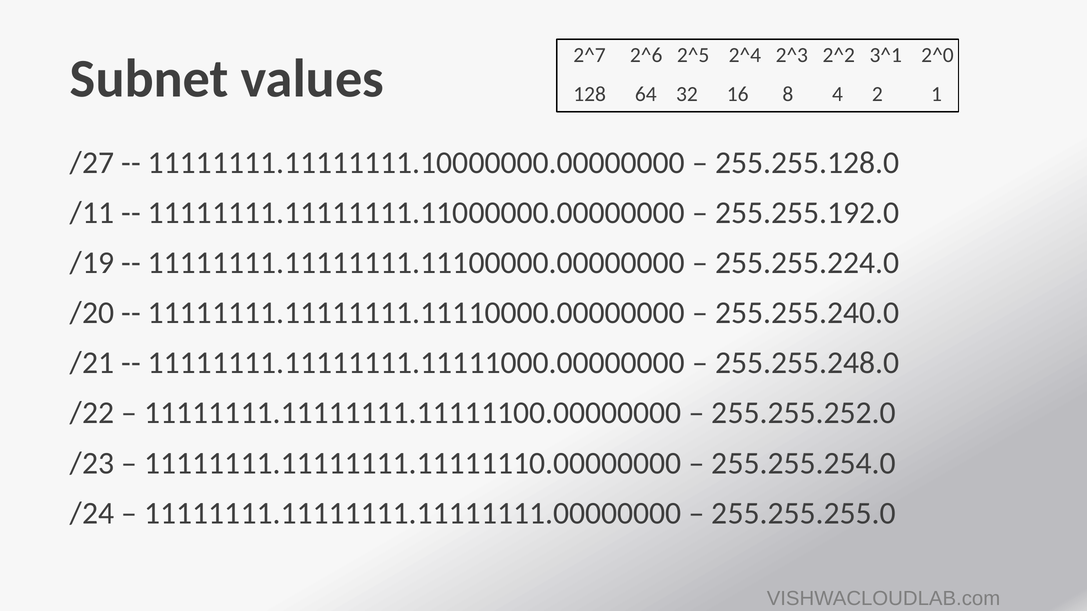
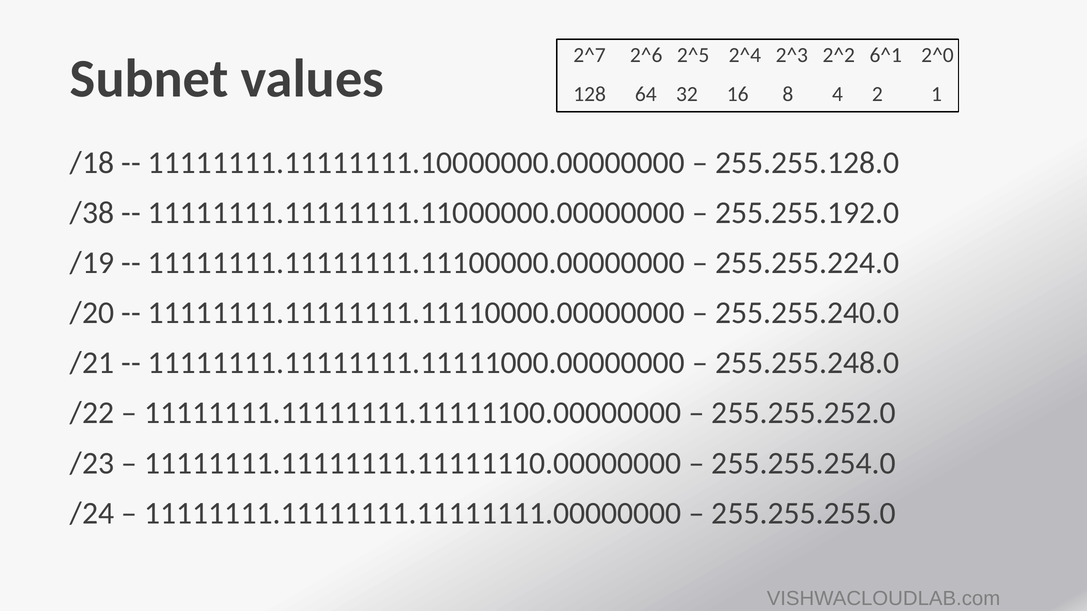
3^1: 3^1 -> 6^1
/27: /27 -> /18
/11: /11 -> /38
